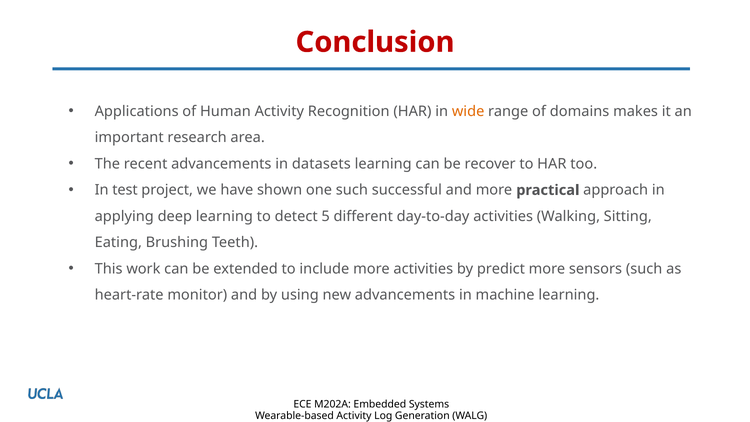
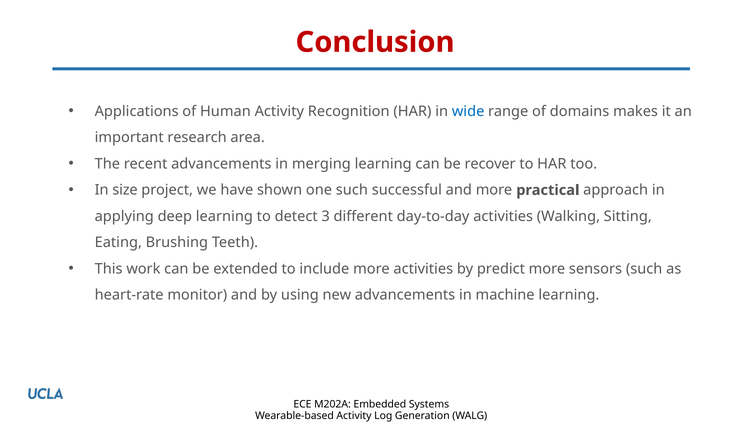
wide colour: orange -> blue
datasets: datasets -> merging
test: test -> size
5: 5 -> 3
